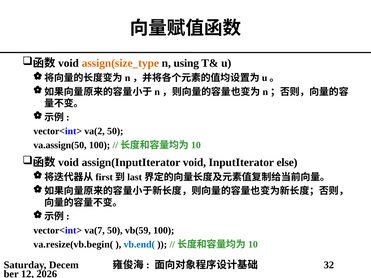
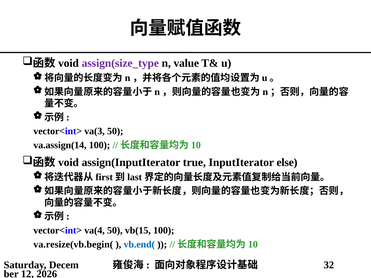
assign(size_type colour: orange -> purple
using: using -> value
va(2: va(2 -> va(3
va.assign(50: va.assign(50 -> va.assign(14
void: void -> true
va(7: va(7 -> va(4
vb(59: vb(59 -> vb(15
